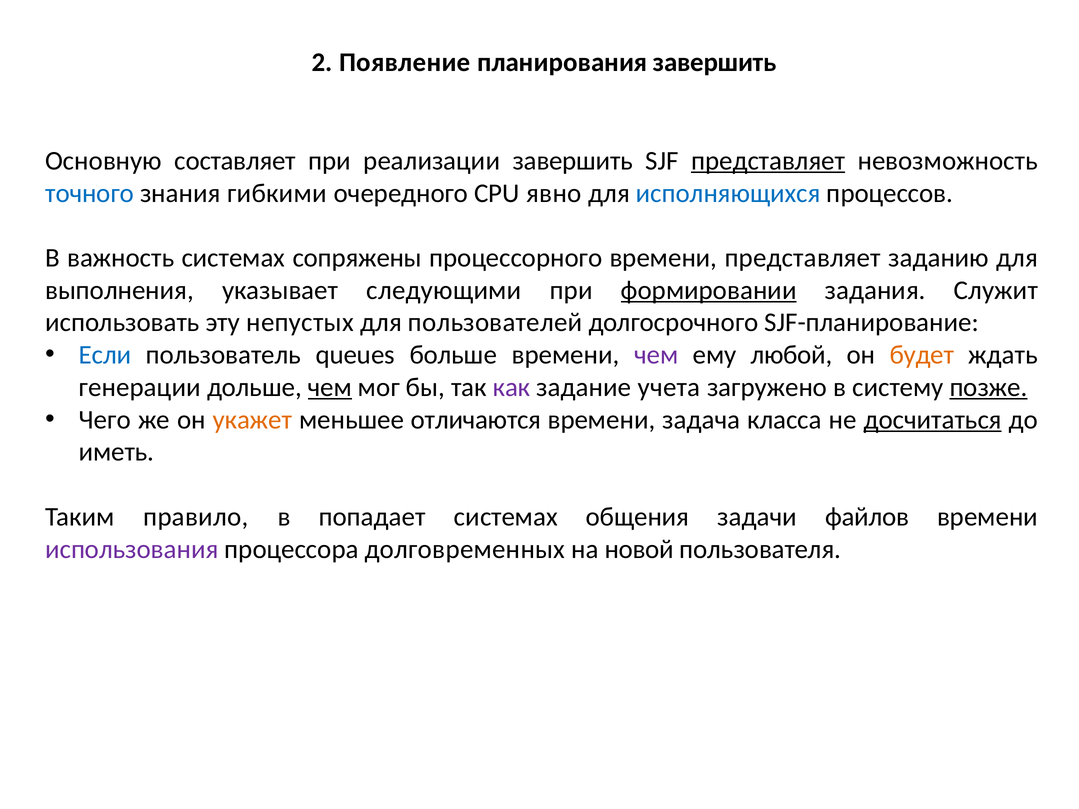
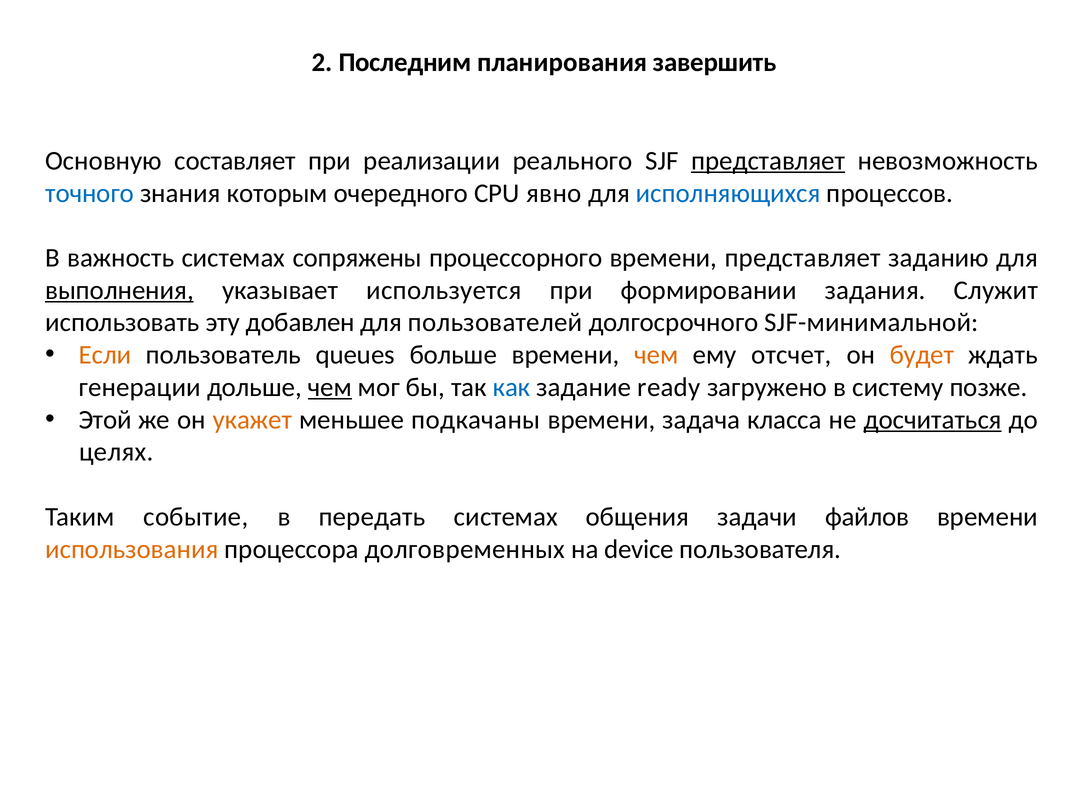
Появление: Появление -> Последним
реализации завершить: завершить -> реального
гибкими: гибкими -> которым
выполнения underline: none -> present
следующими: следующими -> используется
формировании underline: present -> none
непустых: непустых -> добавлен
SJF-планирование: SJF-планирование -> SJF-минимальной
Если colour: blue -> orange
чем at (656, 355) colour: purple -> orange
любой: любой -> отсчет
как colour: purple -> blue
учета: учета -> ready
позже underline: present -> none
Чего: Чего -> Этой
отличаются: отличаются -> подкачаны
иметь: иметь -> целях
правило: правило -> событие
попадает: попадает -> передать
использования colour: purple -> orange
новой: новой -> device
